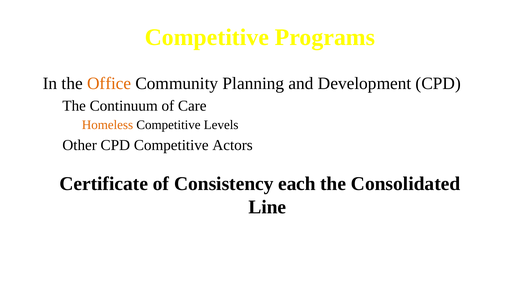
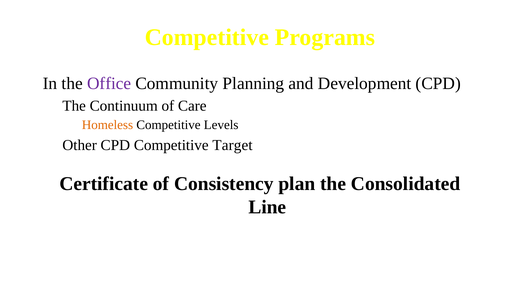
Office colour: orange -> purple
Actors: Actors -> Target
each: each -> plan
